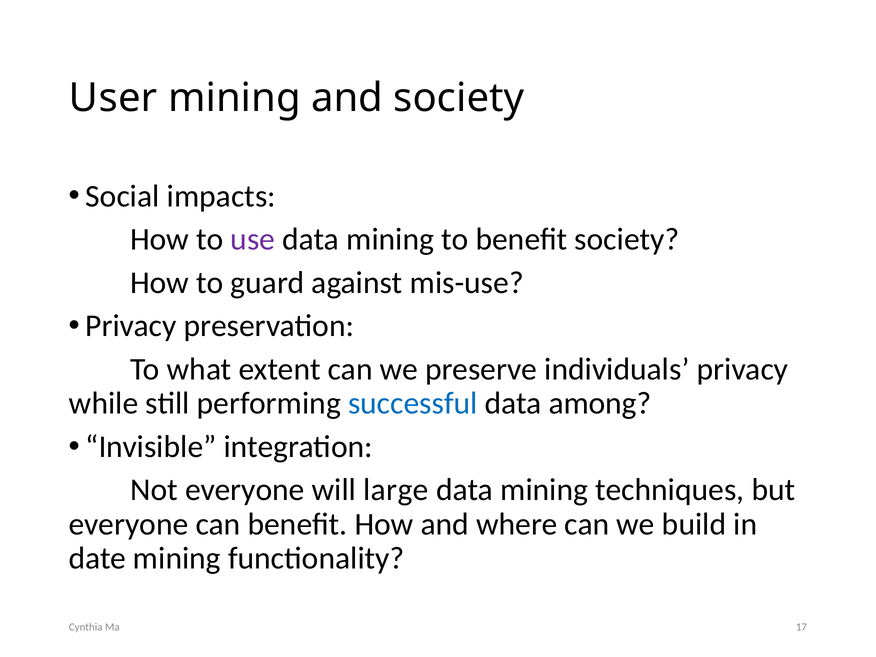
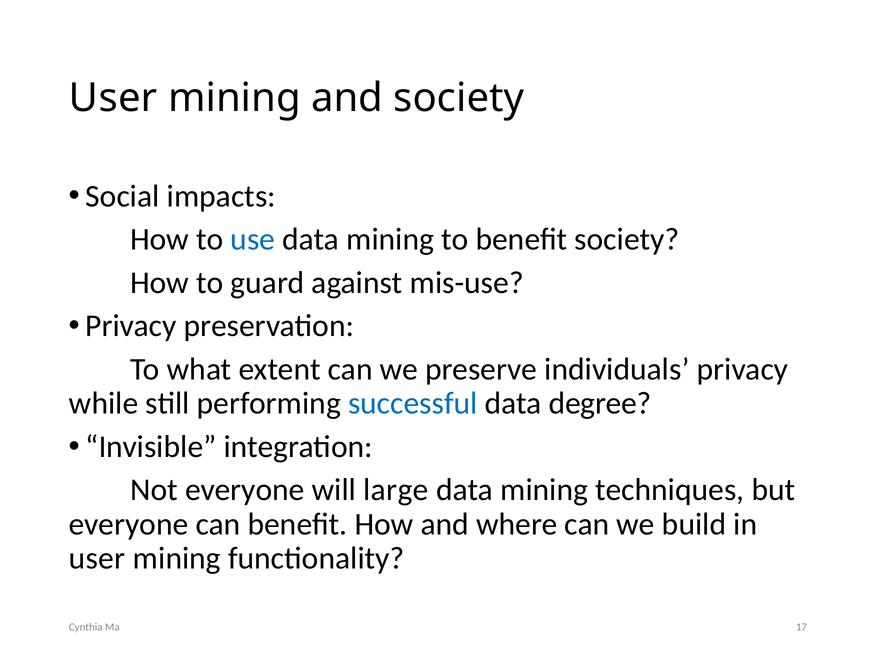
use colour: purple -> blue
among: among -> degree
date at (98, 558): date -> user
